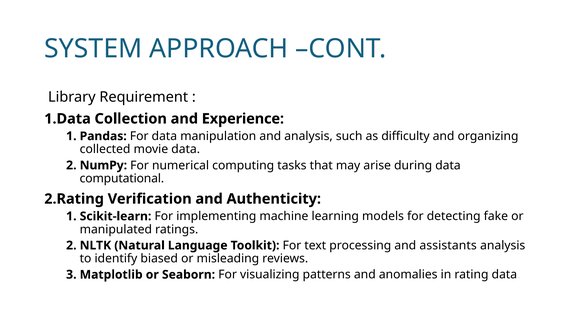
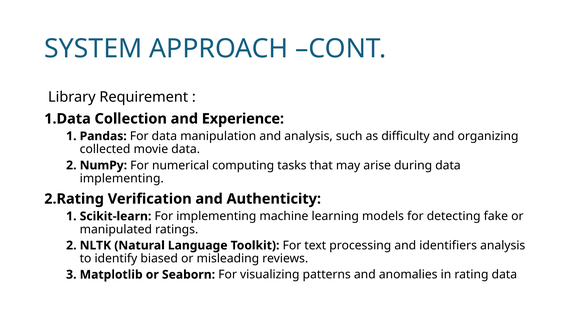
computational at (122, 178): computational -> implementing
assistants: assistants -> identifiers
